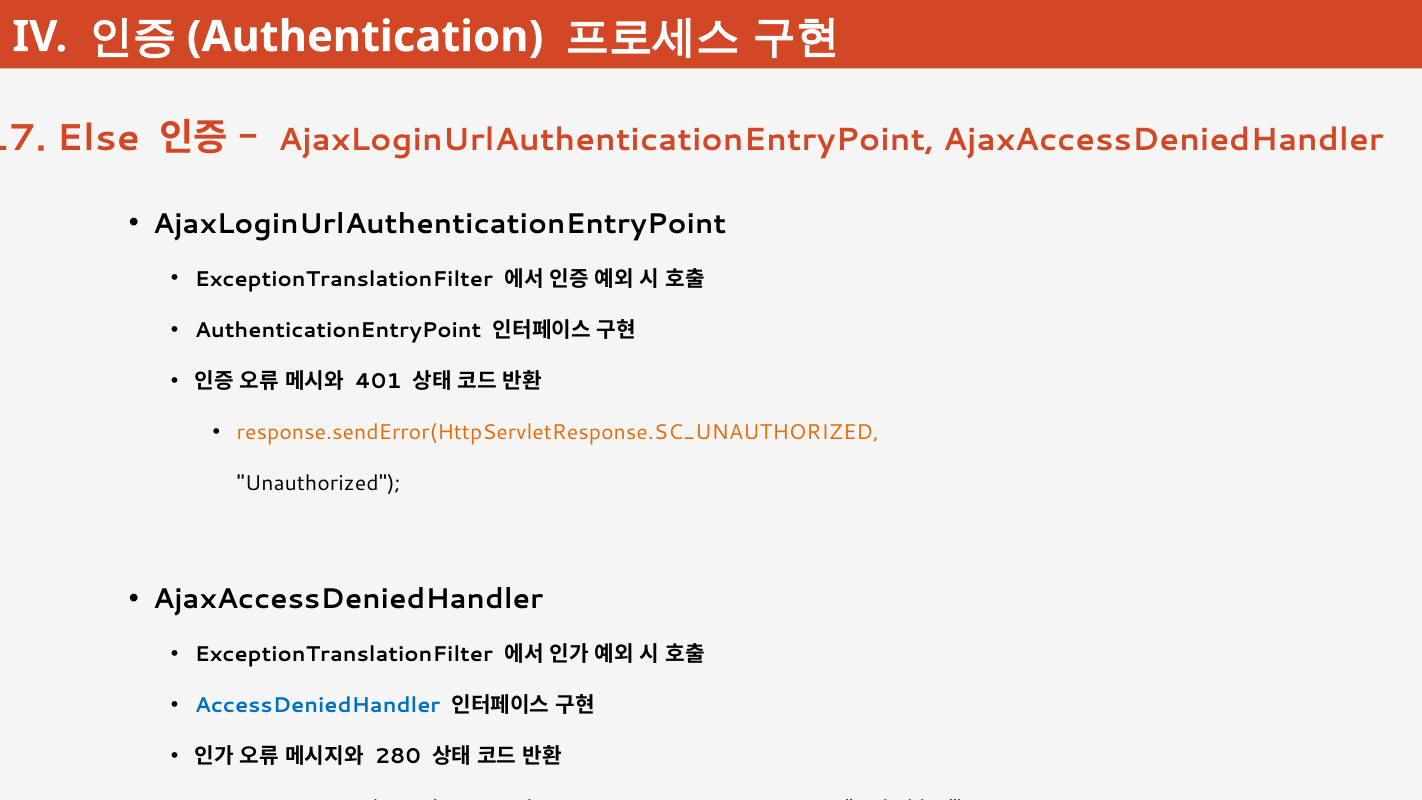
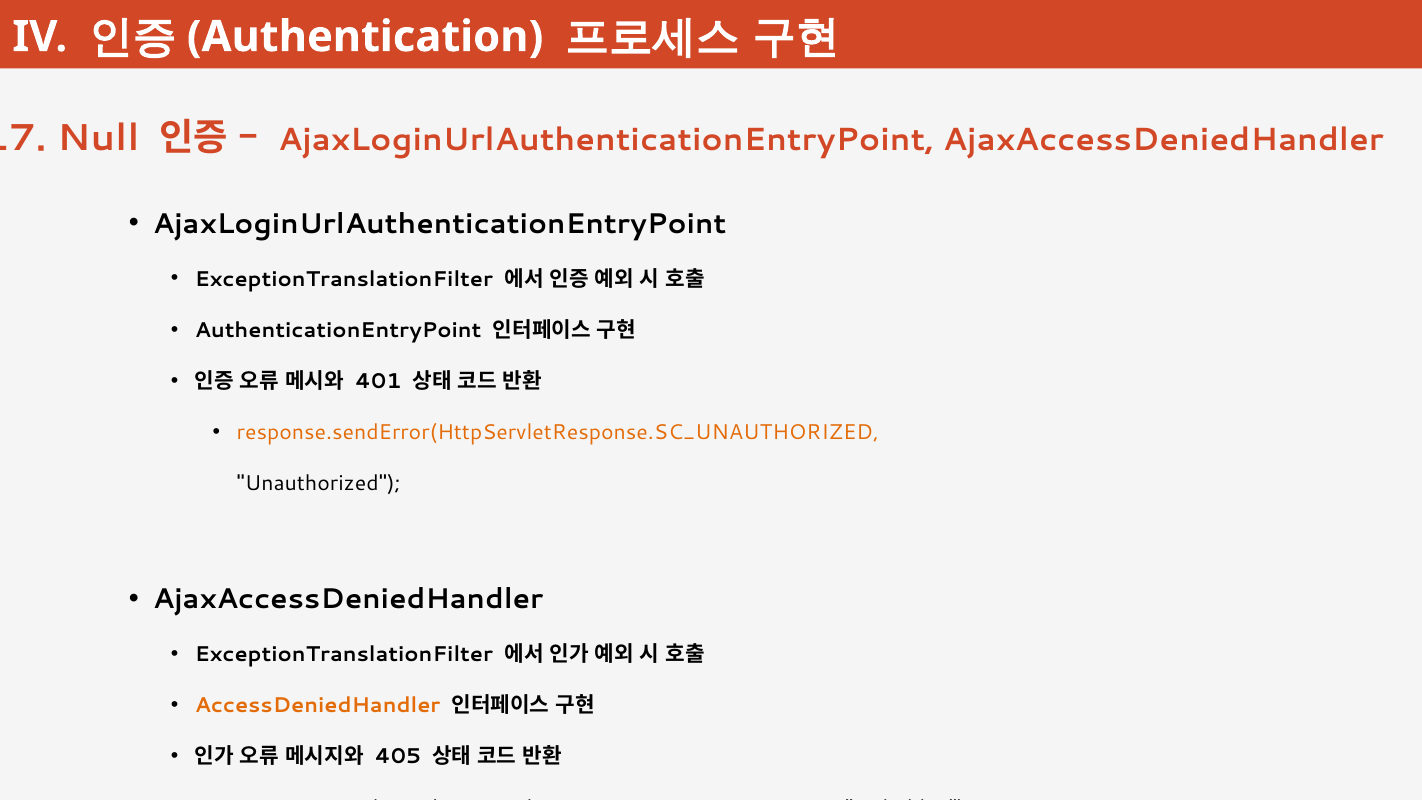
Else: Else -> Null
AccessDeniedHandler colour: blue -> orange
280: 280 -> 405
